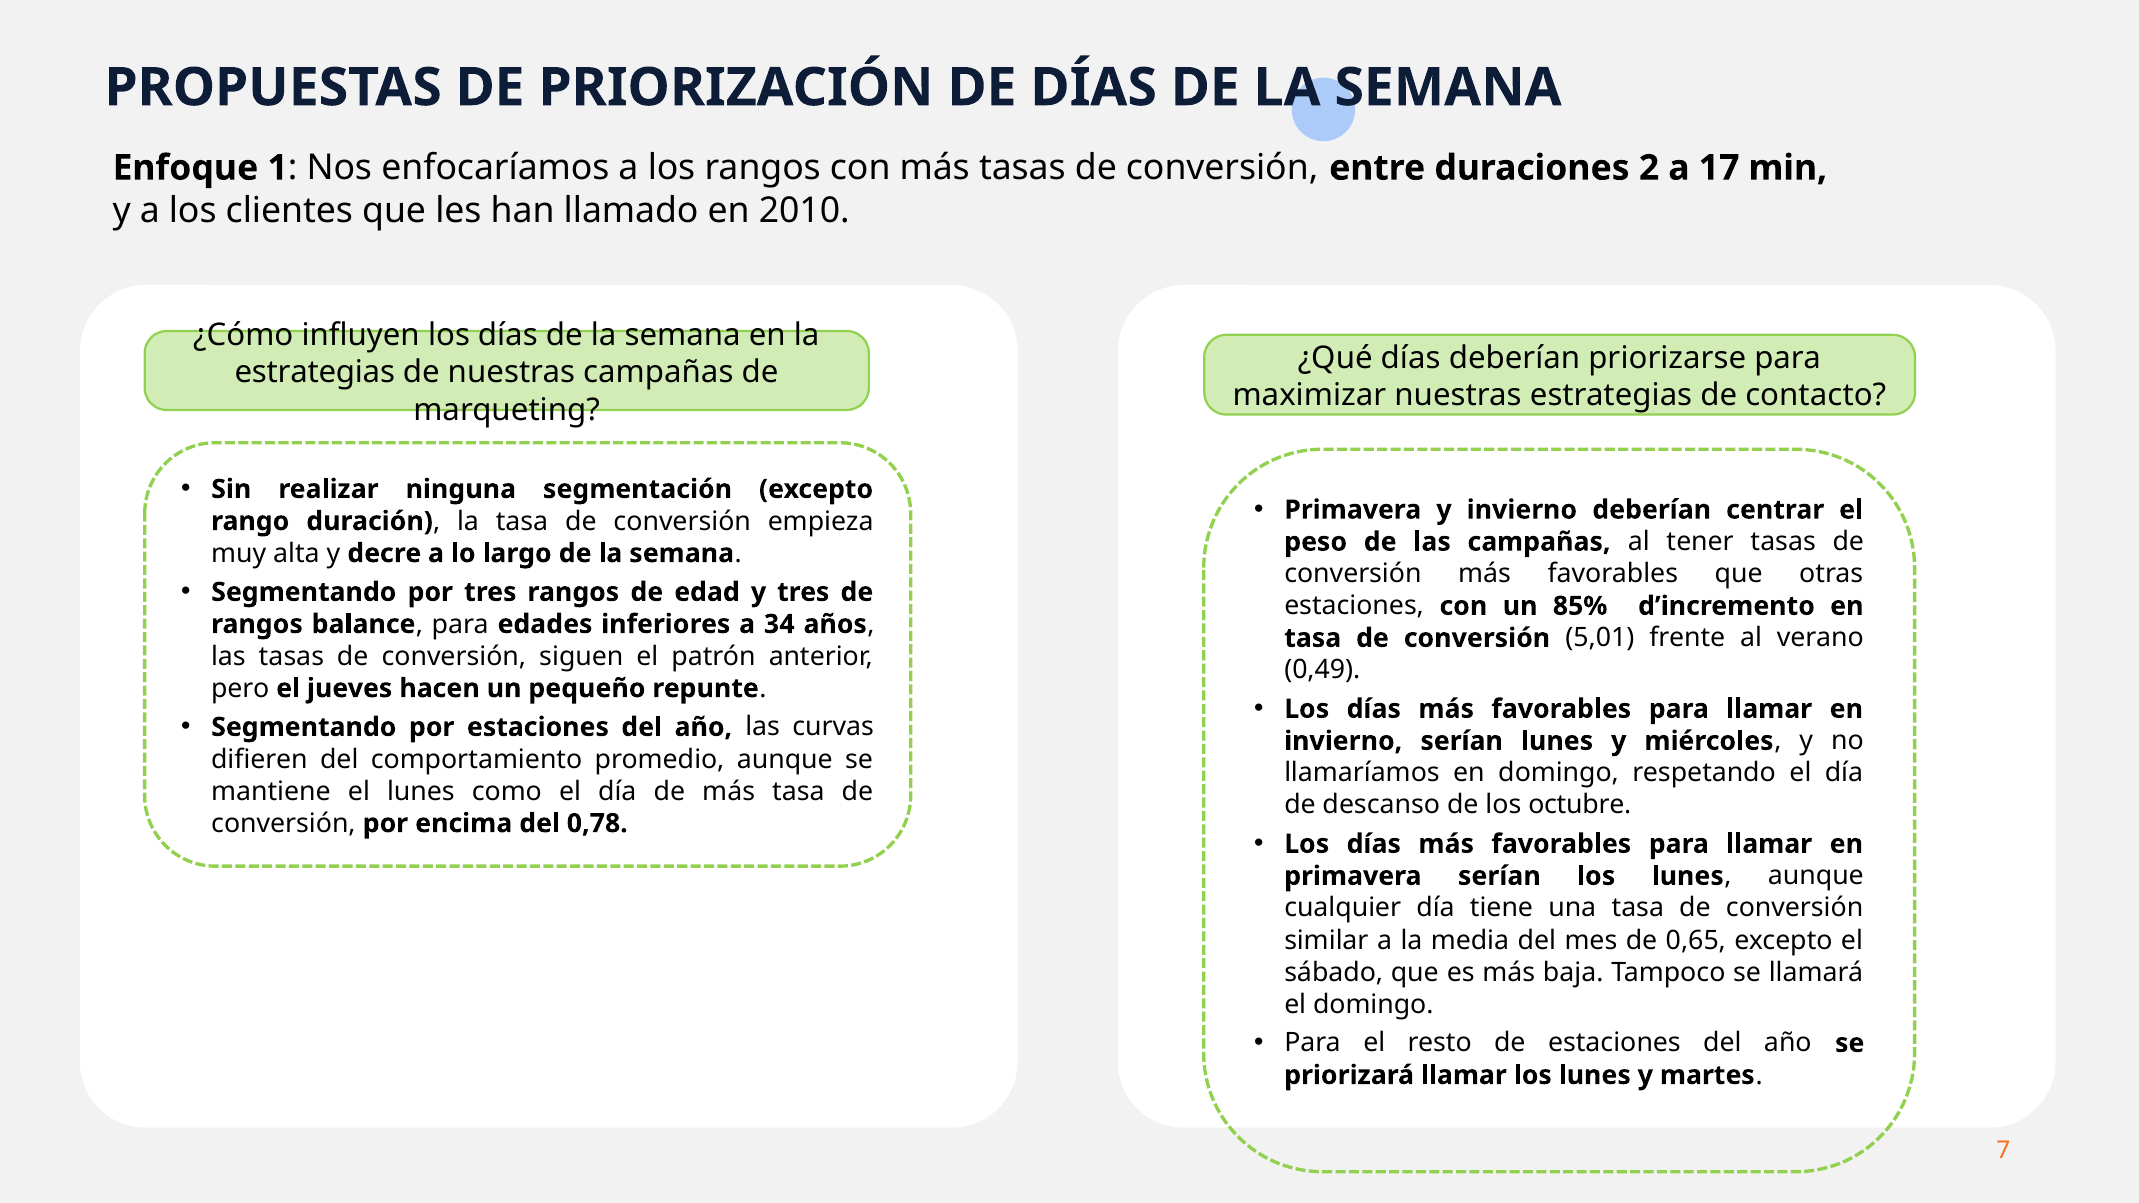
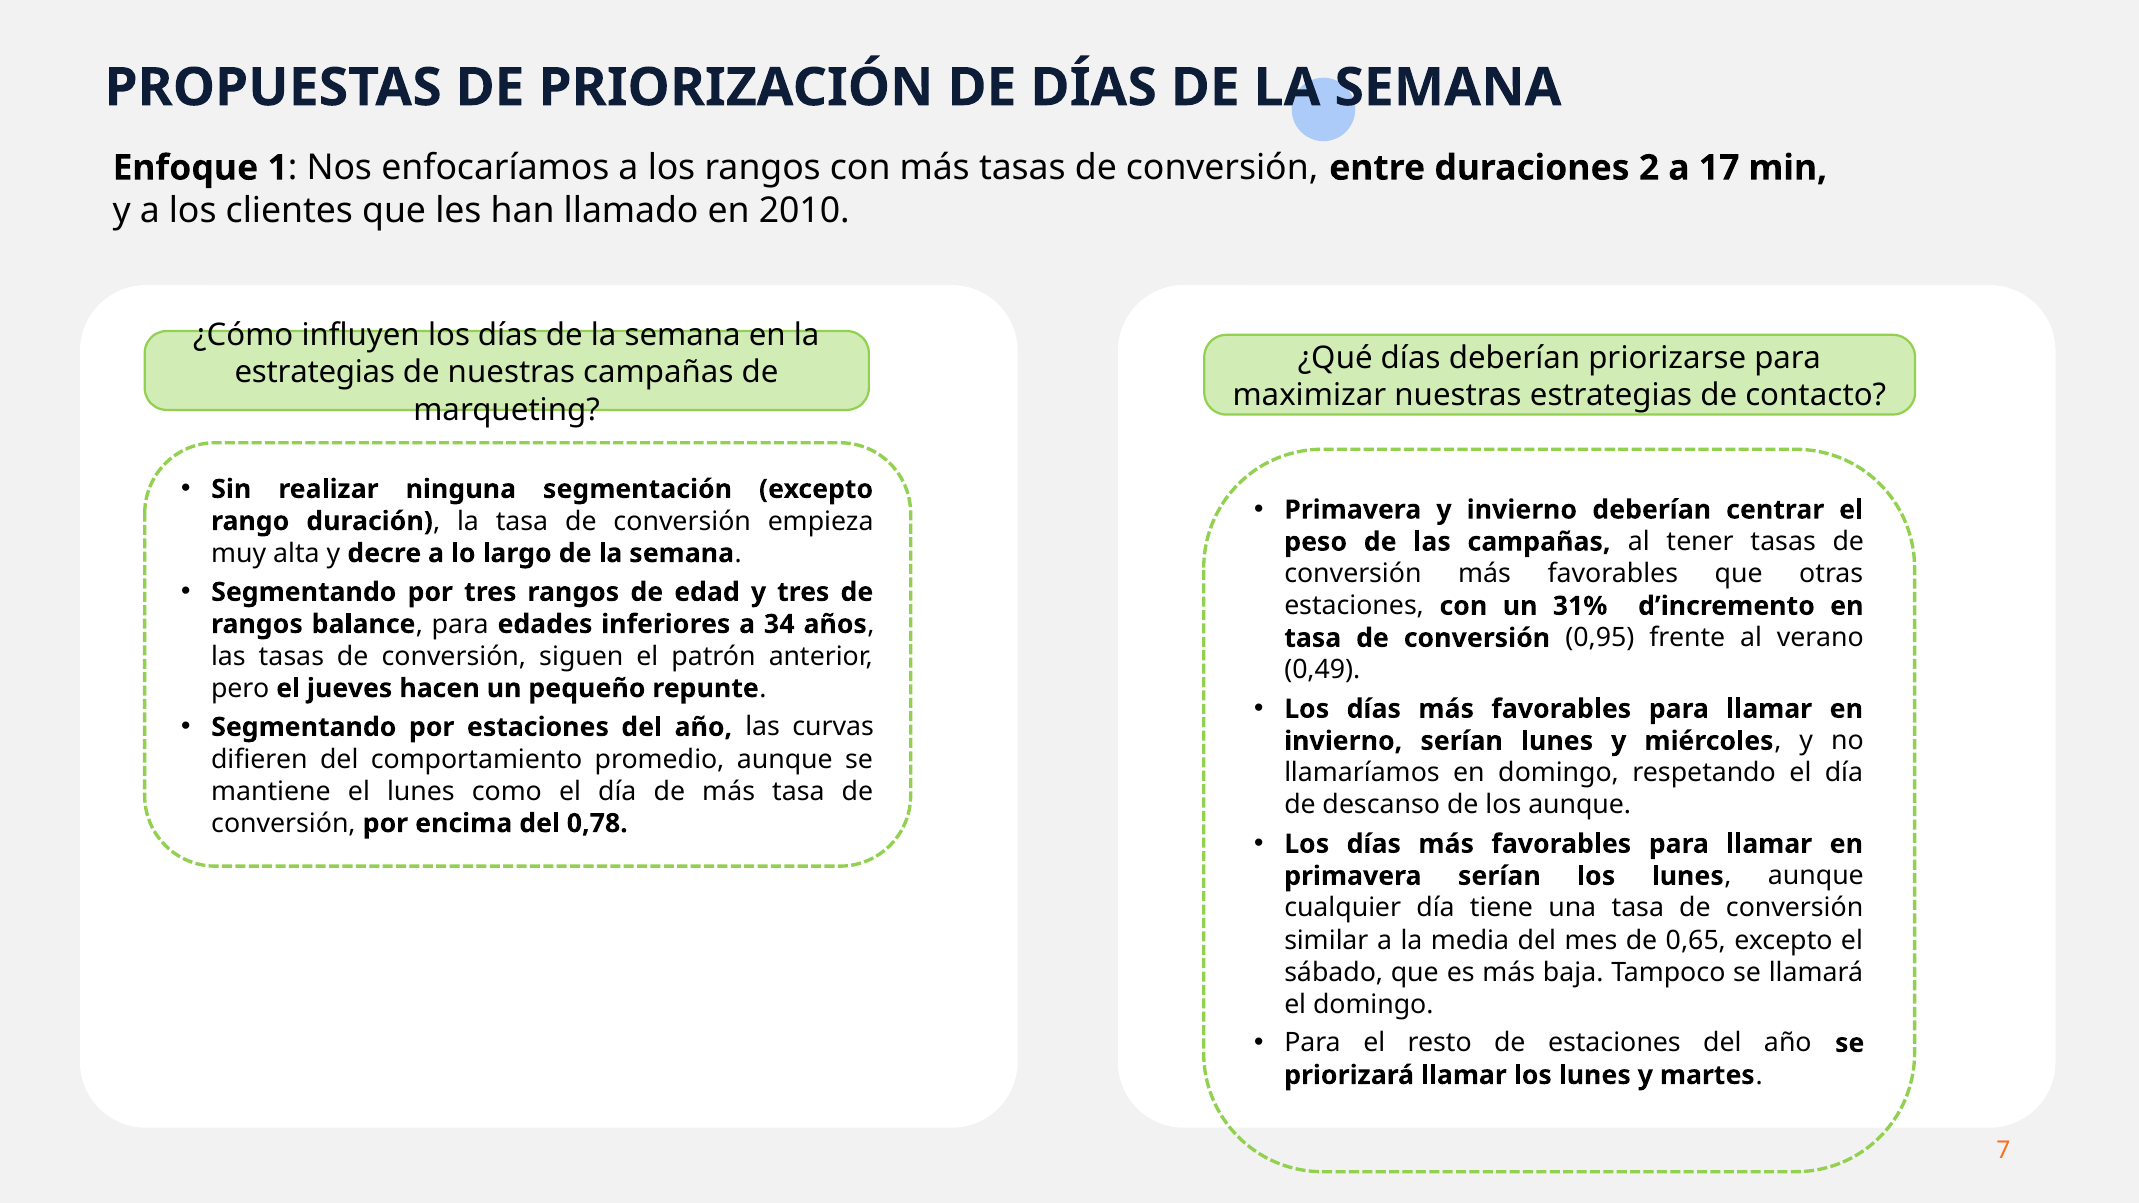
85%: 85% -> 31%
5,01: 5,01 -> 0,95
los octubre: octubre -> aunque
